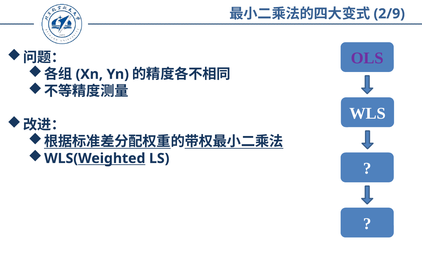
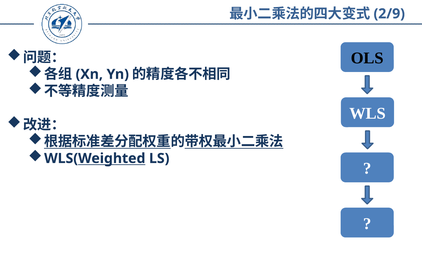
OLS colour: purple -> black
